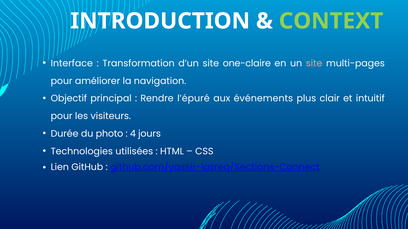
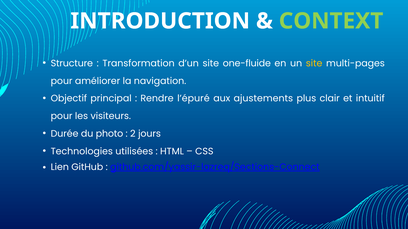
Interface: Interface -> Structure
one-claire: one-claire -> one-fluide
site at (314, 63) colour: pink -> yellow
événements: événements -> ajustements
4: 4 -> 2
